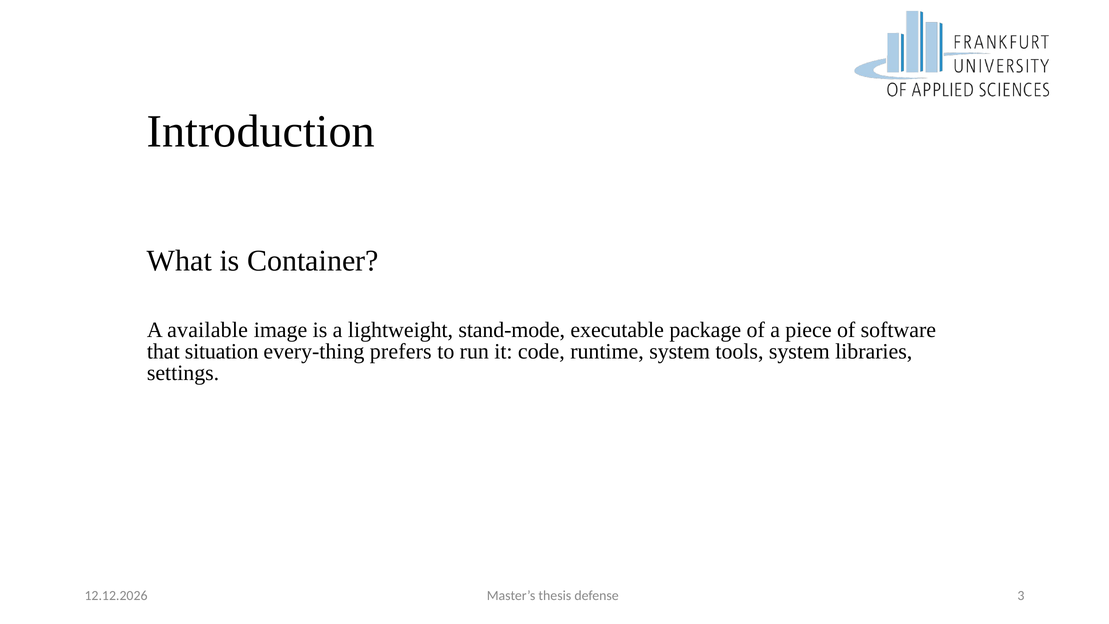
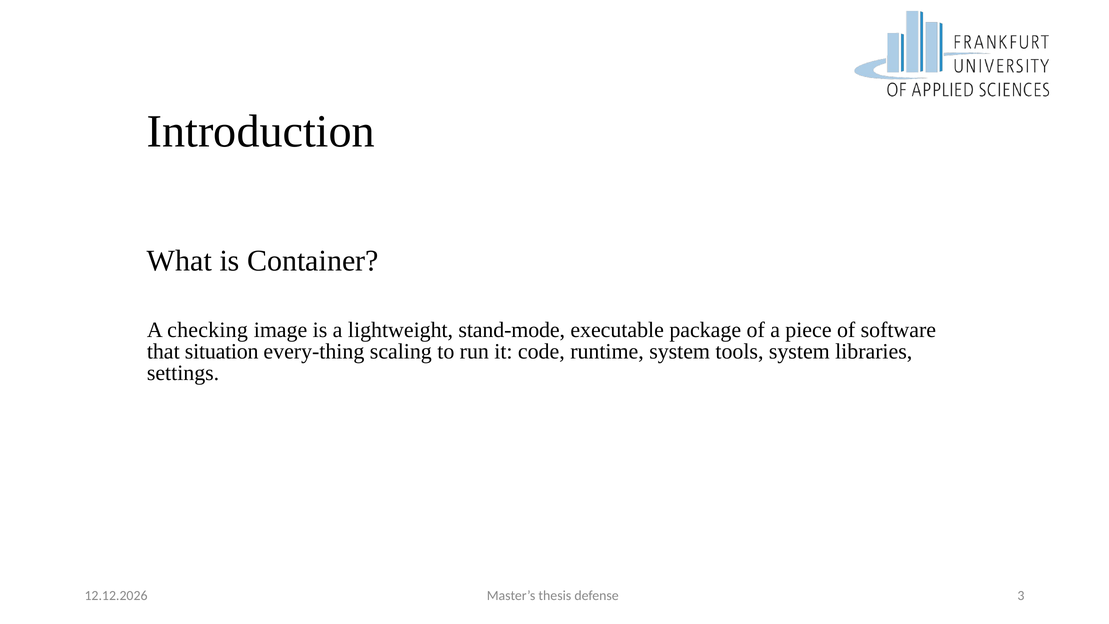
available: available -> checking
prefers: prefers -> scaling
